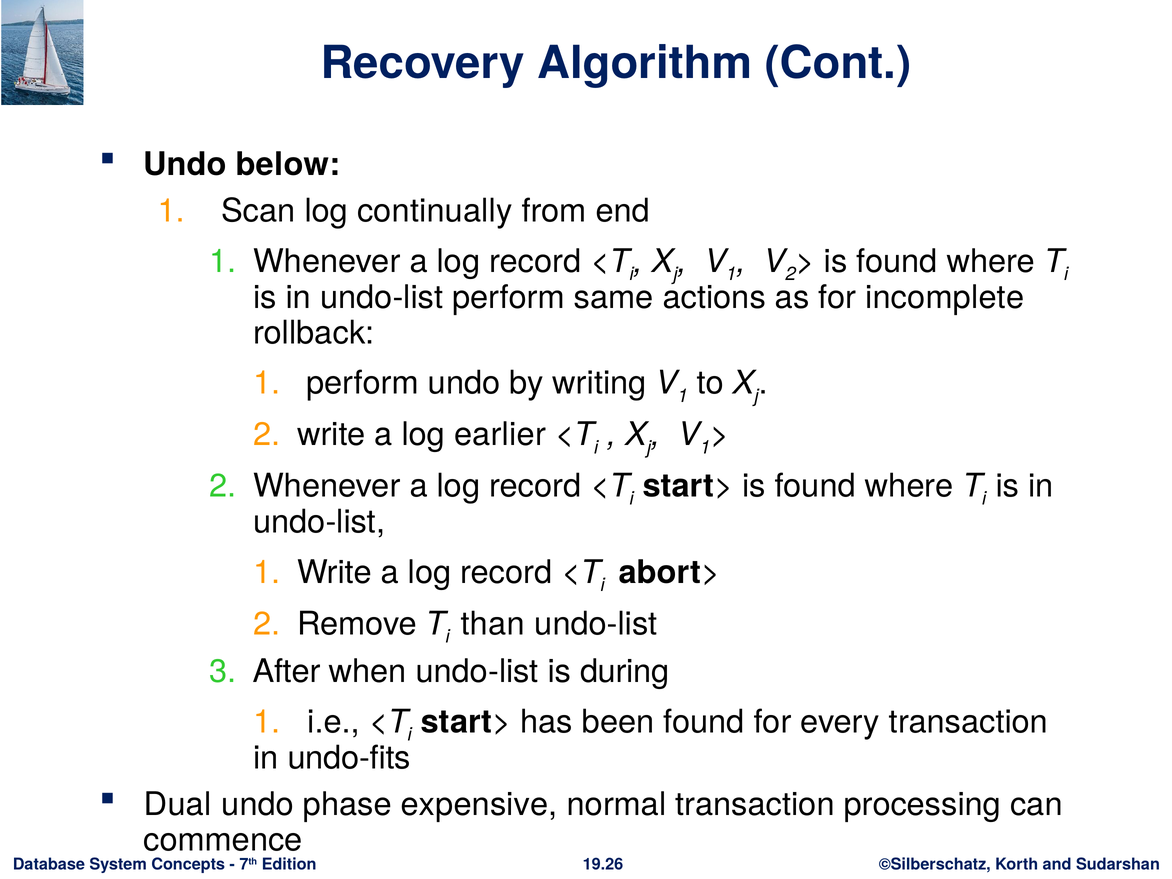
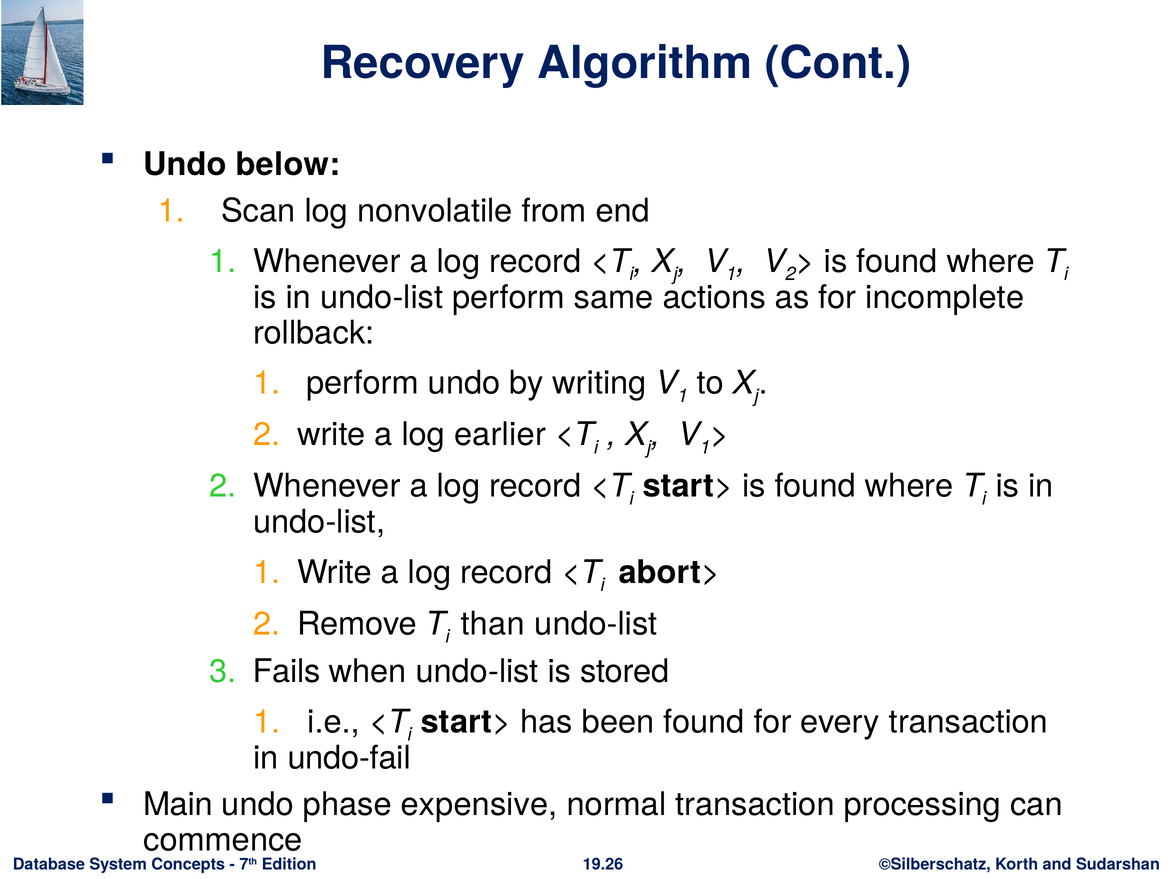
continually: continually -> nonvolatile
After: After -> Fails
during: during -> stored
undo-fits: undo-fits -> undo-fail
Dual: Dual -> Main
